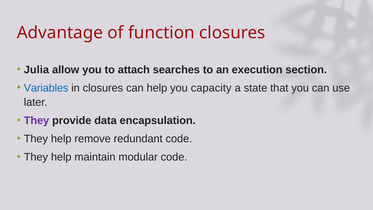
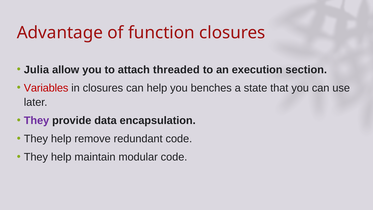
searches: searches -> threaded
Variables colour: blue -> red
capacity: capacity -> benches
